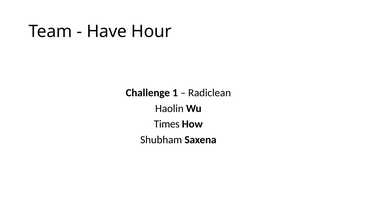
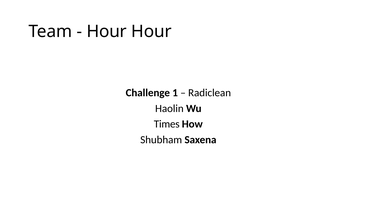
Have at (107, 31): Have -> Hour
